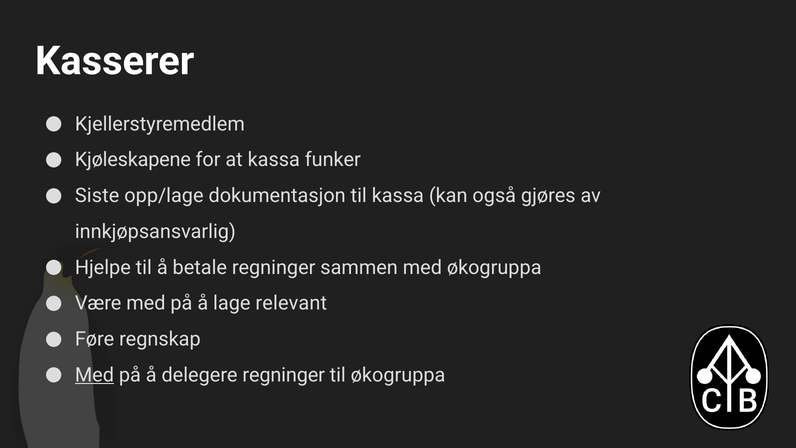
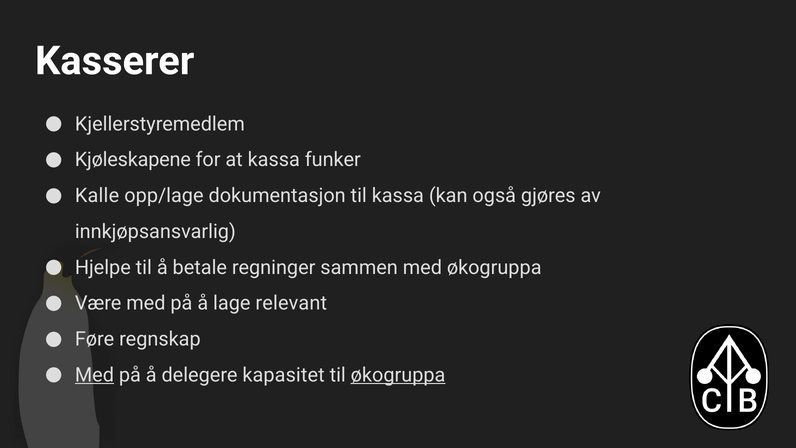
Siste: Siste -> Kalle
delegere regninger: regninger -> kapasitet
økogruppa at (398, 375) underline: none -> present
